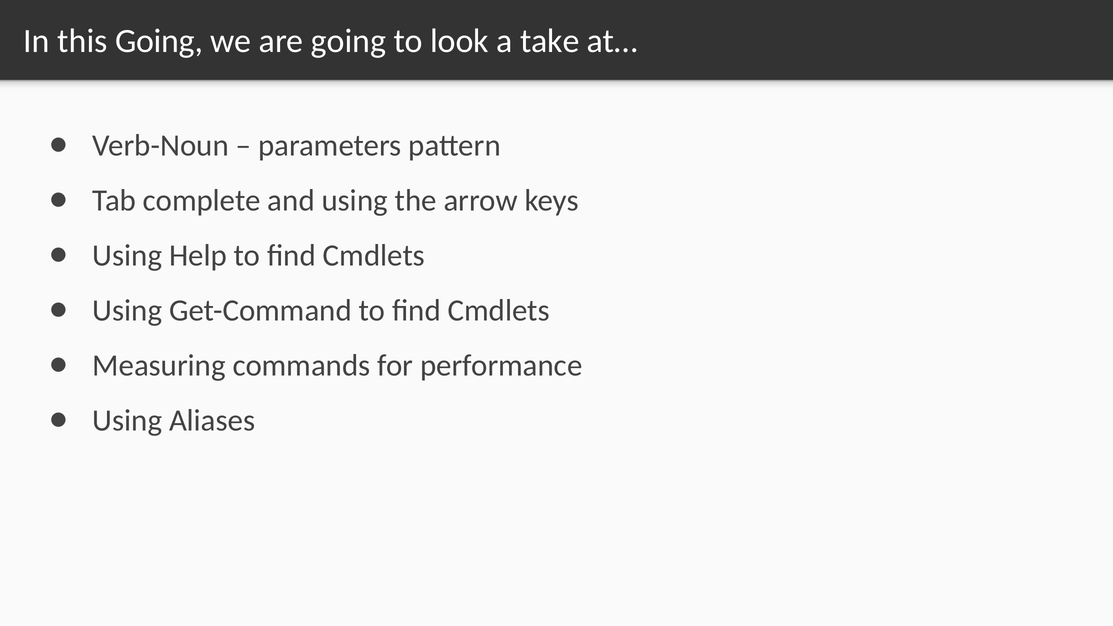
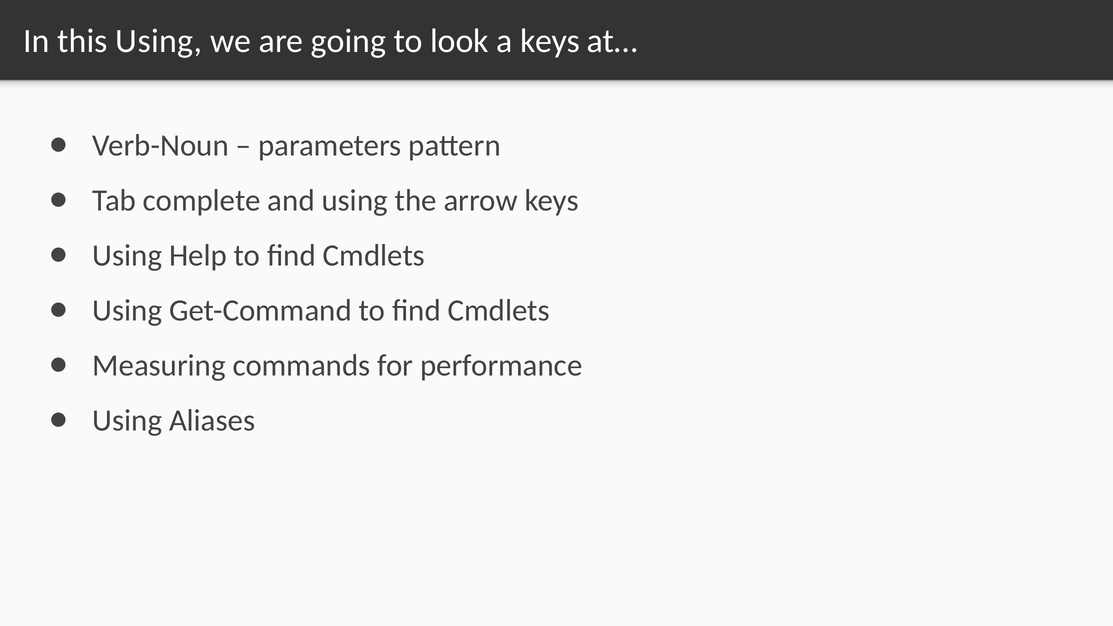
this Going: Going -> Using
a take: take -> keys
